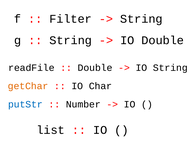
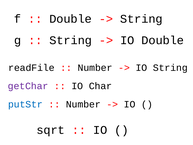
Filter at (71, 19): Filter -> Double
Double at (95, 68): Double -> Number
getChar colour: orange -> purple
list: list -> sqrt
